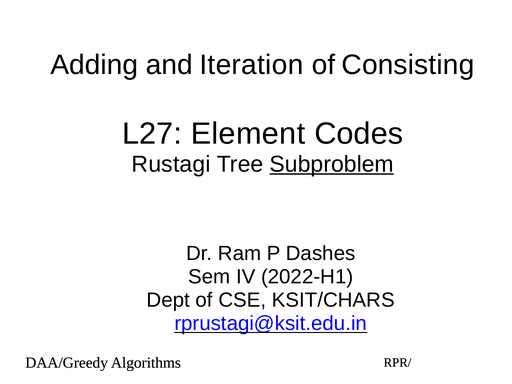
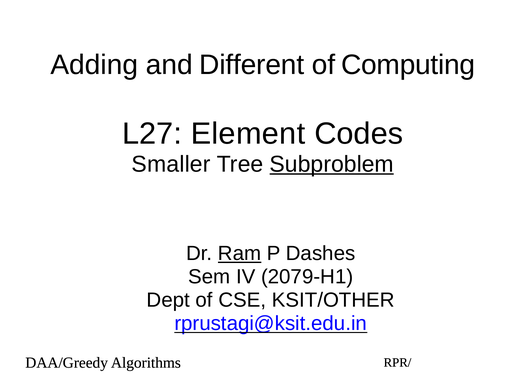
Iteration: Iteration -> Different
Consisting: Consisting -> Computing
Rustagi: Rustagi -> Smaller
Ram underline: none -> present
2022-H1: 2022-H1 -> 2079-H1
KSIT/CHARS: KSIT/CHARS -> KSIT/OTHER
